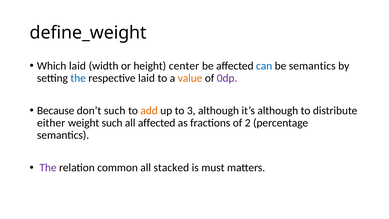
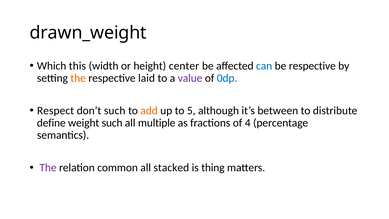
define_weight: define_weight -> drawn_weight
Which laid: laid -> this
be semantics: semantics -> respective
the at (78, 78) colour: blue -> orange
value colour: orange -> purple
0dp colour: purple -> blue
Because: Because -> Respect
3: 3 -> 5
it’s although: although -> between
either: either -> define
all affected: affected -> multiple
2: 2 -> 4
must: must -> thing
